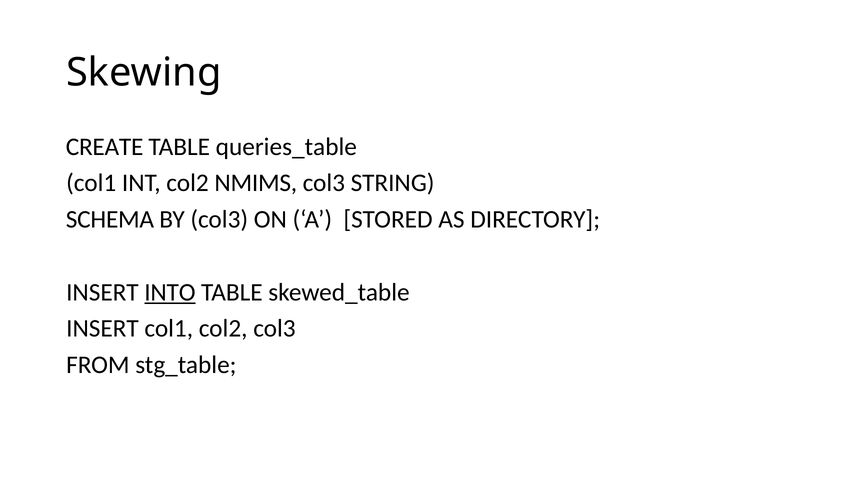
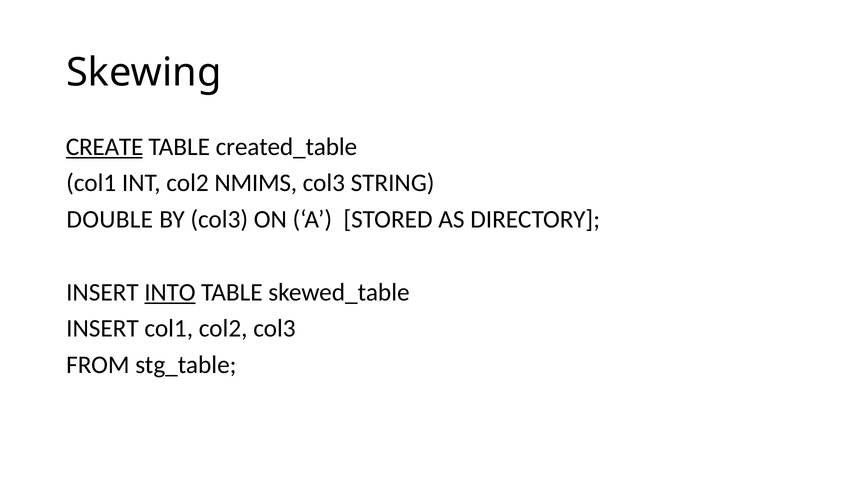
CREATE underline: none -> present
queries_table: queries_table -> created_table
SCHEMA: SCHEMA -> DOUBLE
